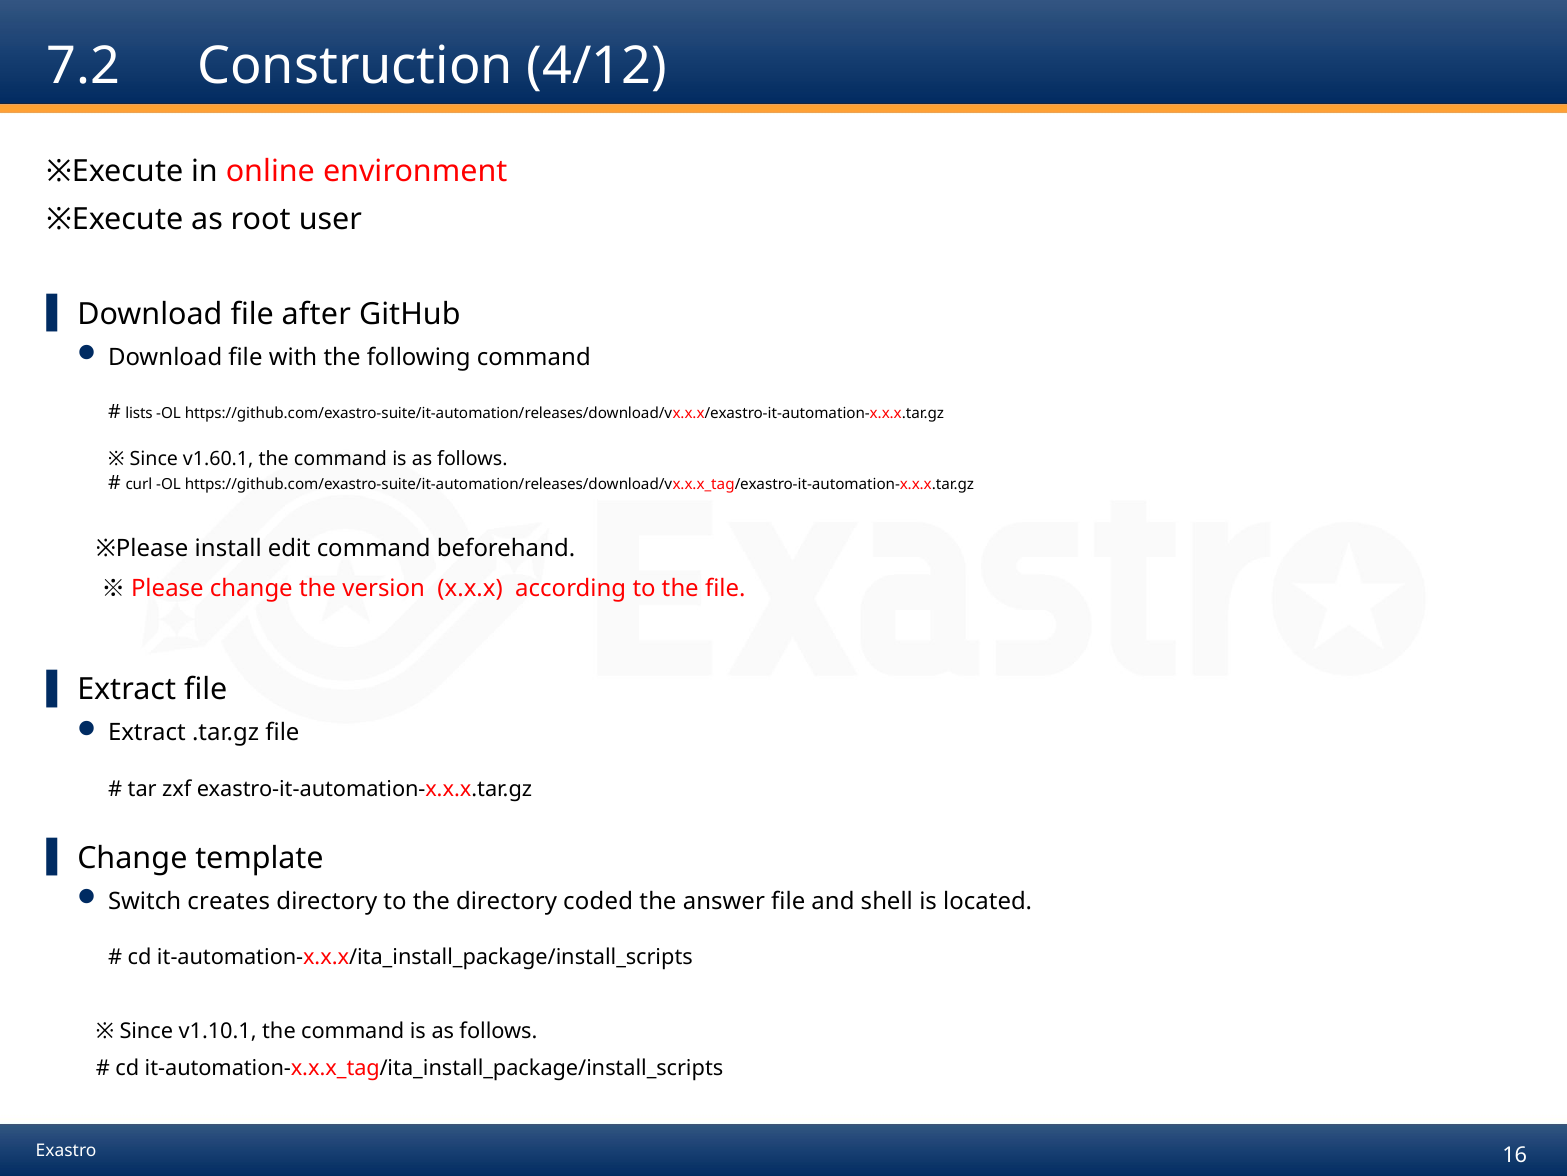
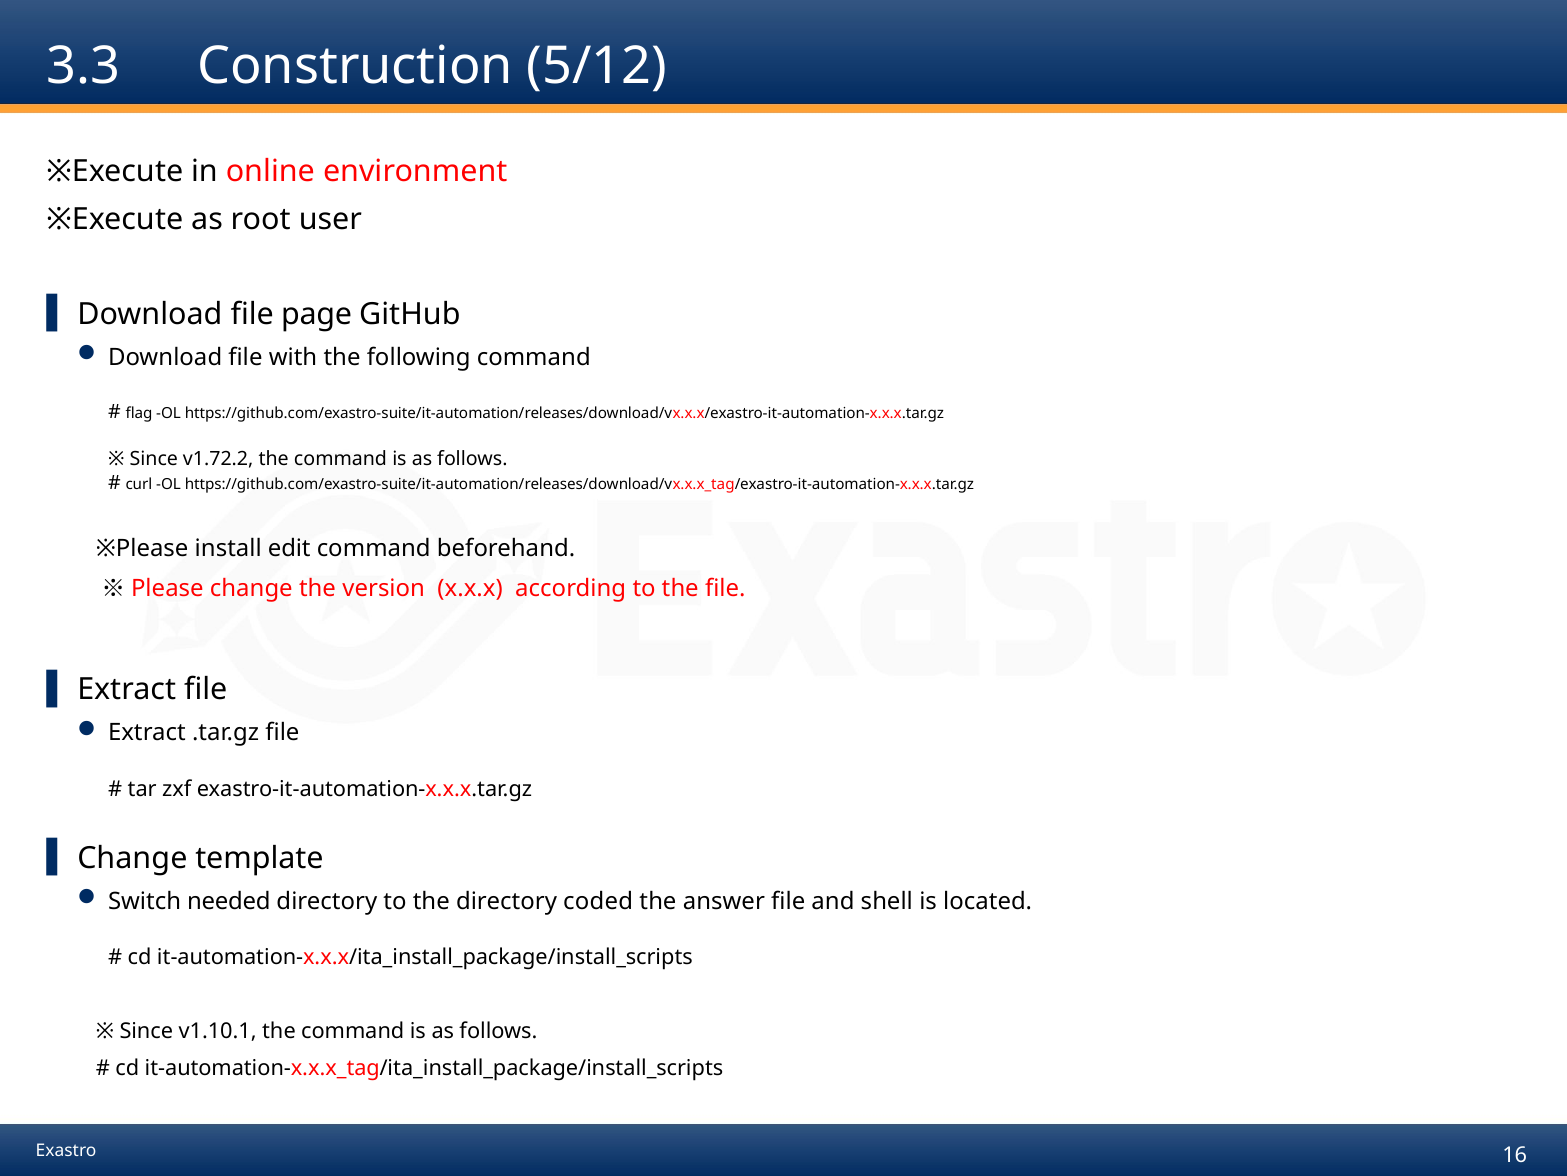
7.2: 7.2 -> 3.3
4/12: 4/12 -> 5/12
after: after -> page
lists: lists -> flag
v1.60.1: v1.60.1 -> v1.72.2
creates: creates -> needed
